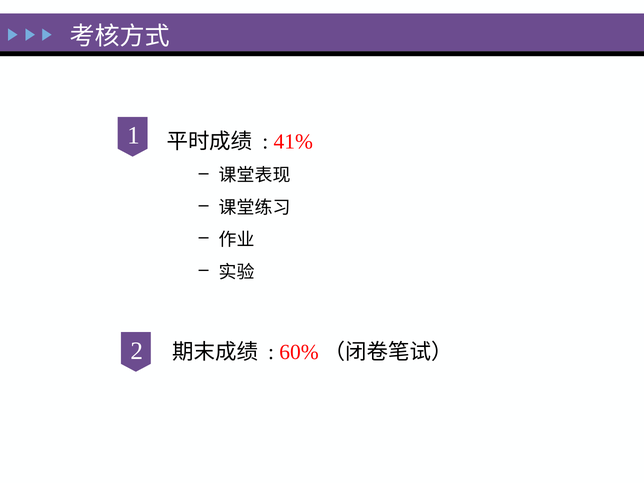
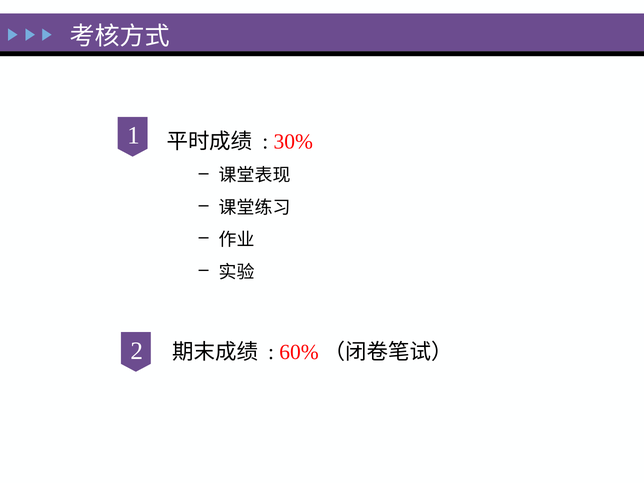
41%: 41% -> 30%
